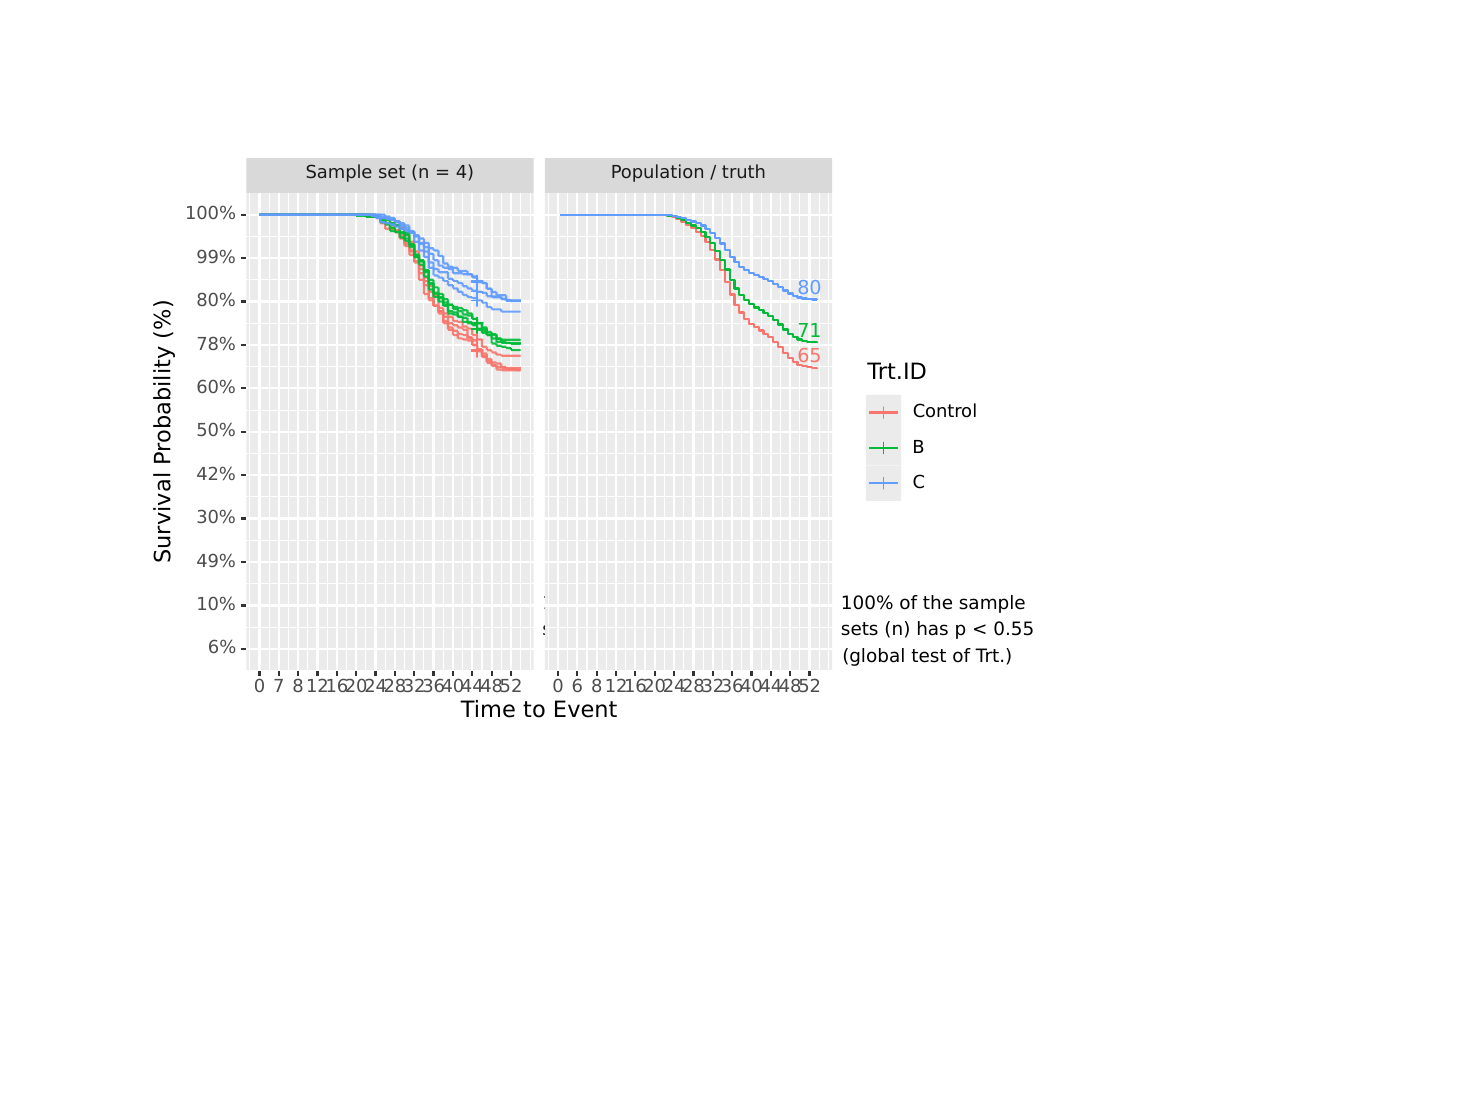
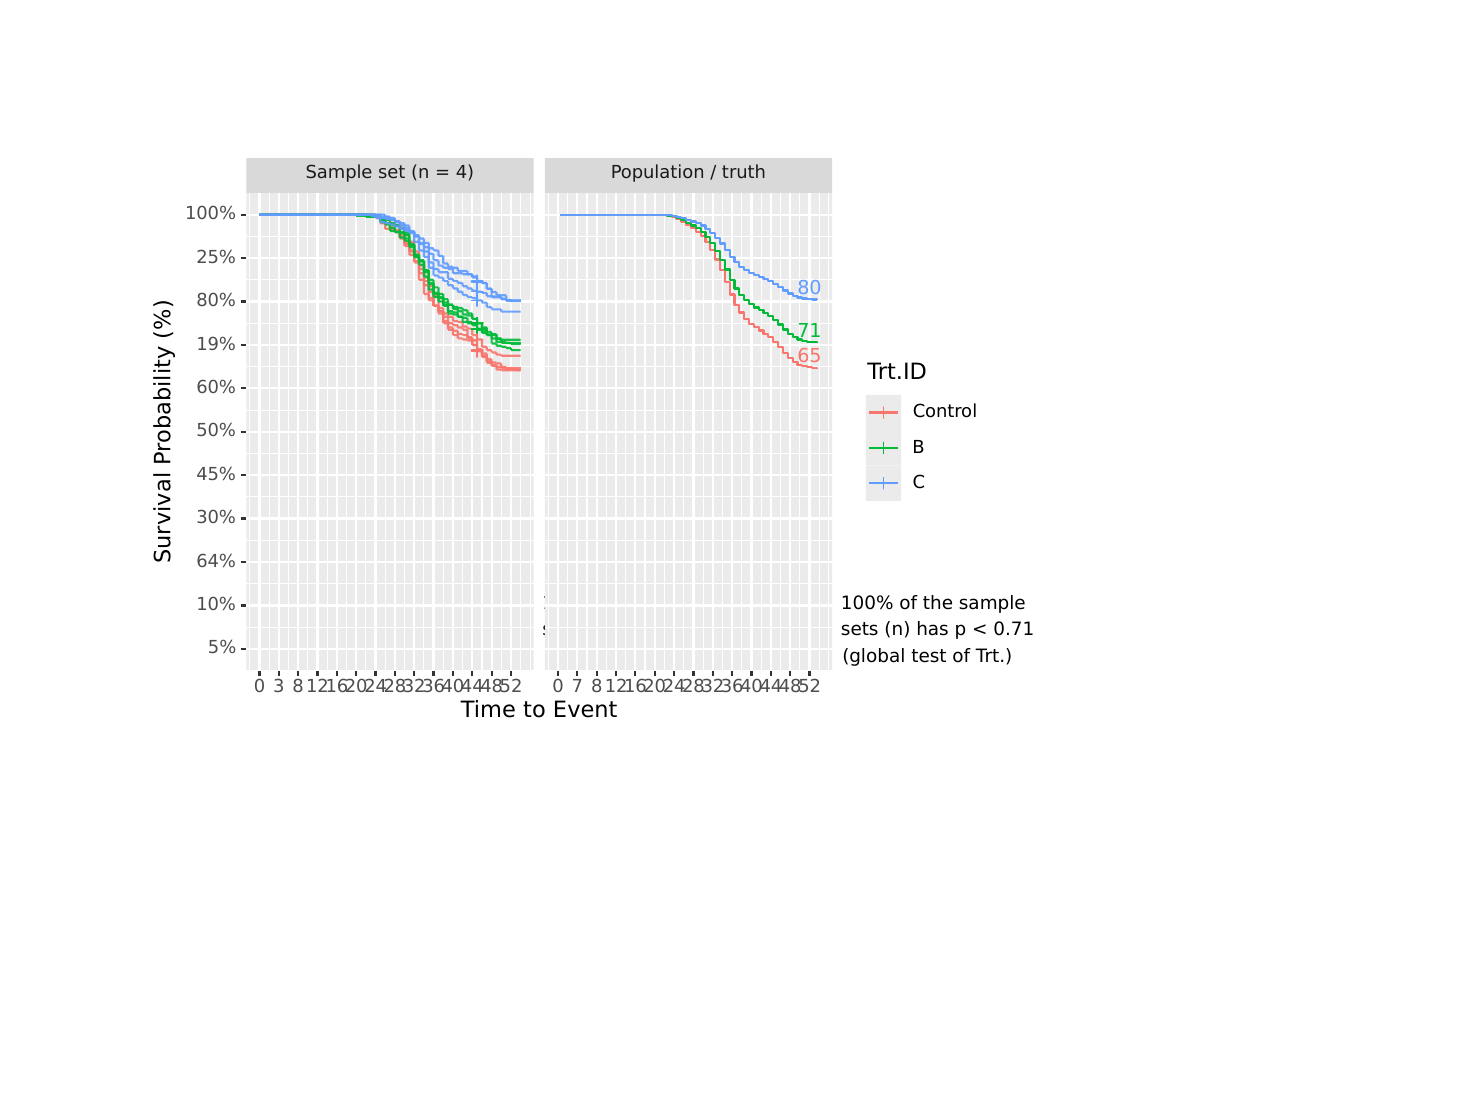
99%: 99% -> 25%
78%: 78% -> 19%
42%: 42% -> 45%
49%: 49% -> 64%
0.55: 0.55 -> 0.71
6%: 6% -> 5%
7: 7 -> 3
6: 6 -> 7
